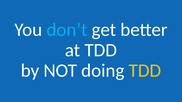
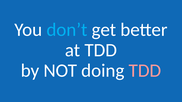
TDD at (145, 71) colour: yellow -> pink
